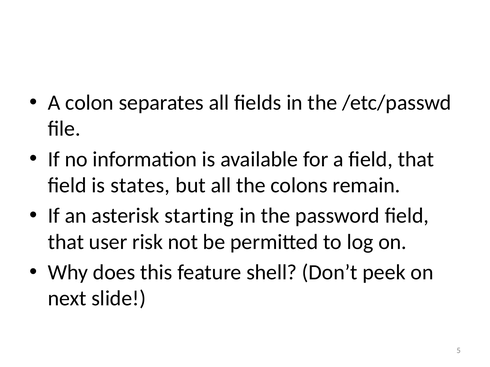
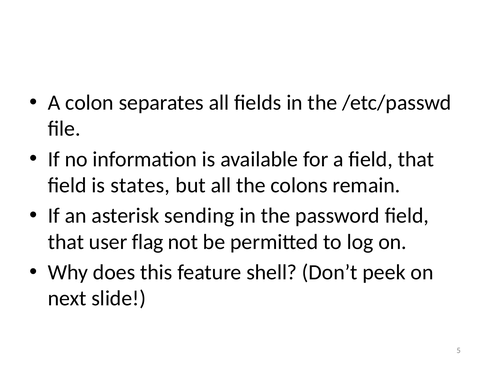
starting: starting -> sending
risk: risk -> flag
